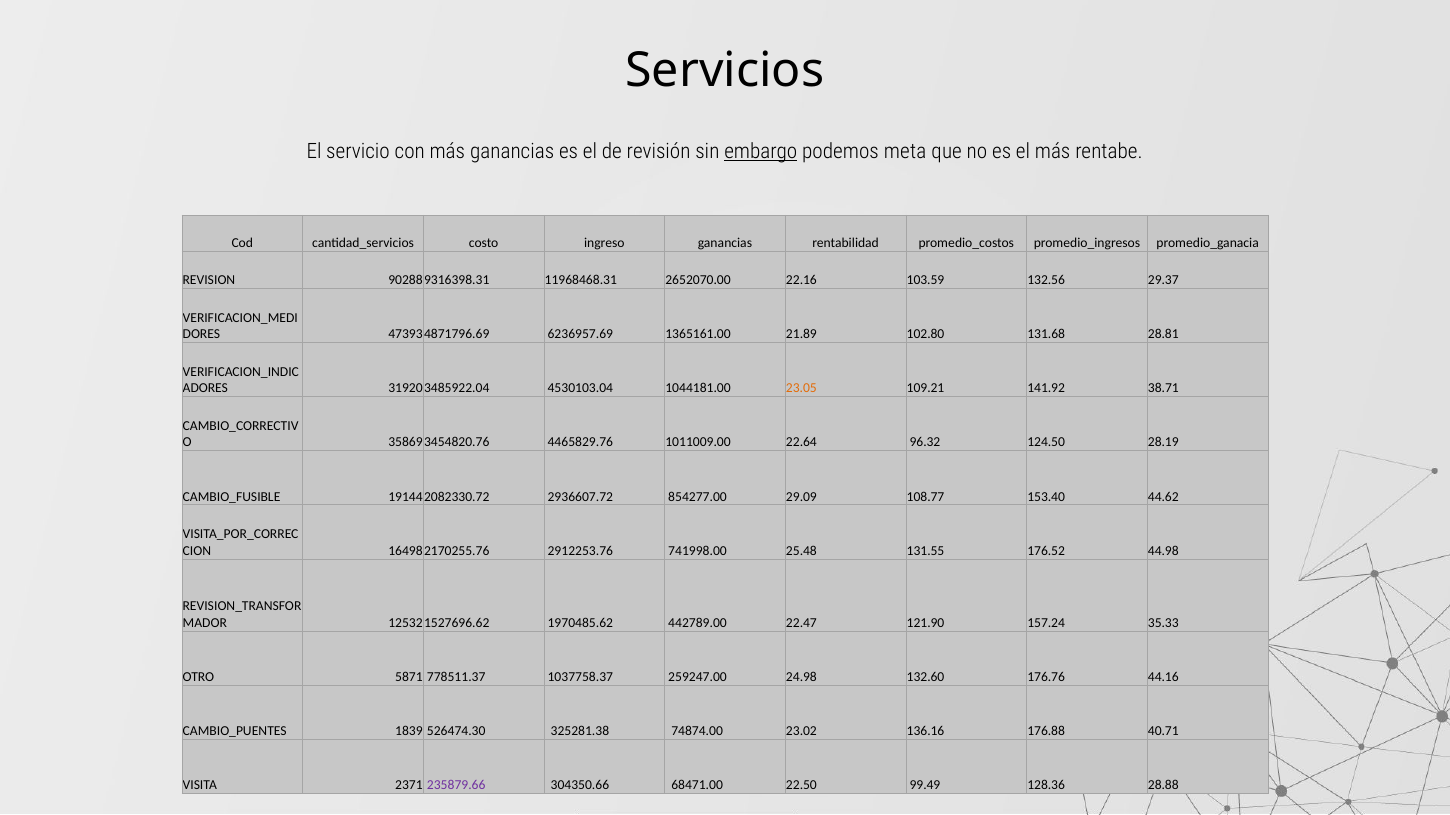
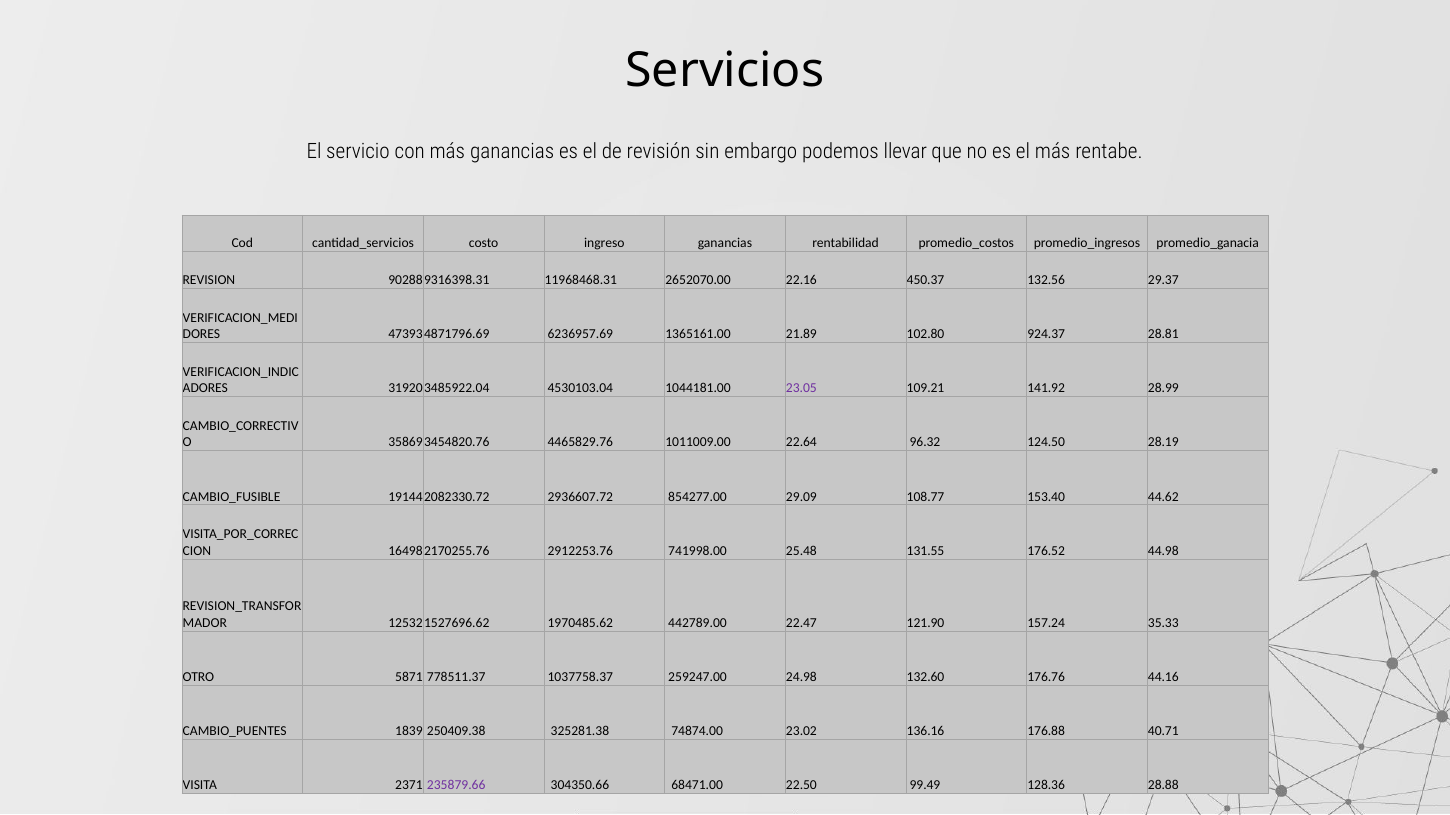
embargo underline: present -> none
meta: meta -> llevar
103.59: 103.59 -> 450.37
131.68: 131.68 -> 924.37
23.05 colour: orange -> purple
38.71: 38.71 -> 28.99
526474.30: 526474.30 -> 250409.38
